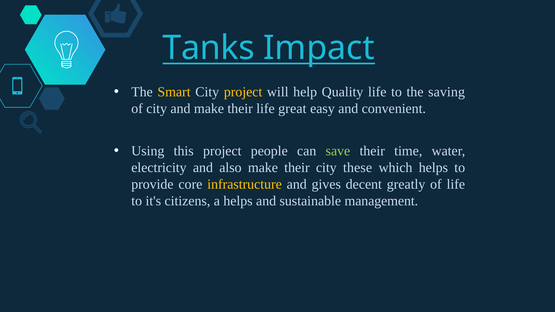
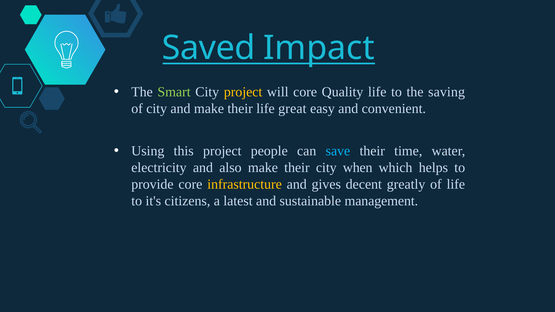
Tanks: Tanks -> Saved
Smart colour: yellow -> light green
will help: help -> core
save colour: light green -> light blue
these: these -> when
a helps: helps -> latest
